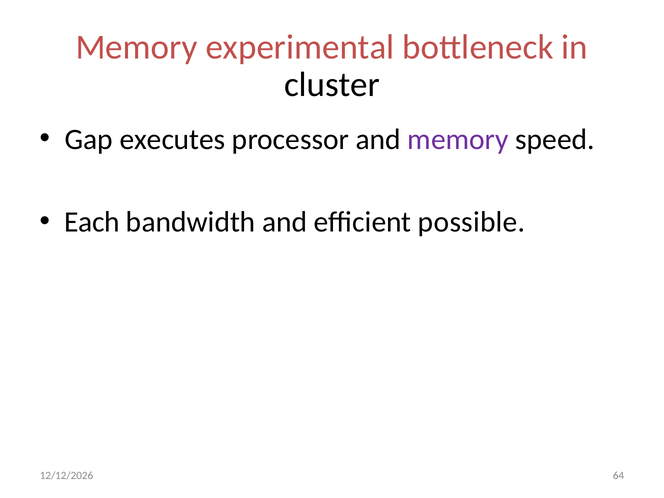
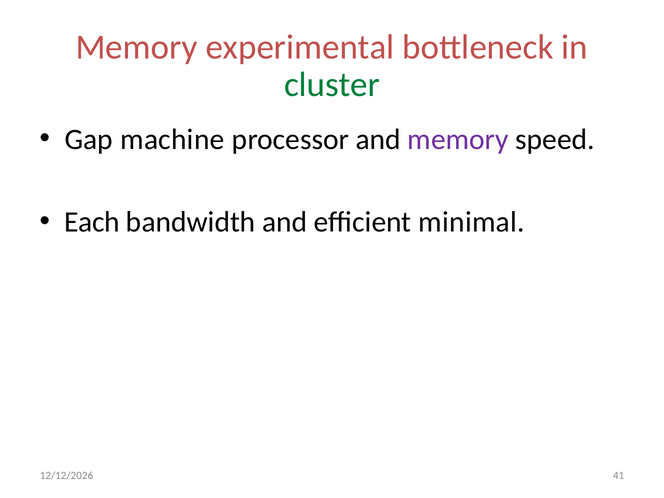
cluster colour: black -> green
executes: executes -> machine
possible: possible -> minimal
64: 64 -> 41
